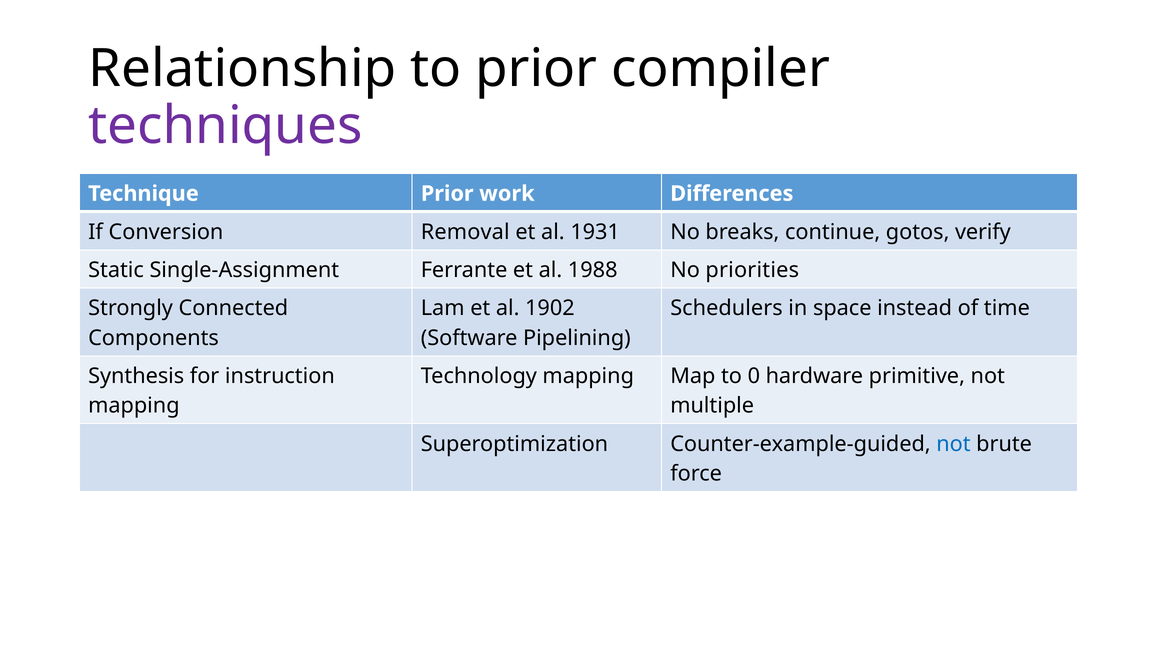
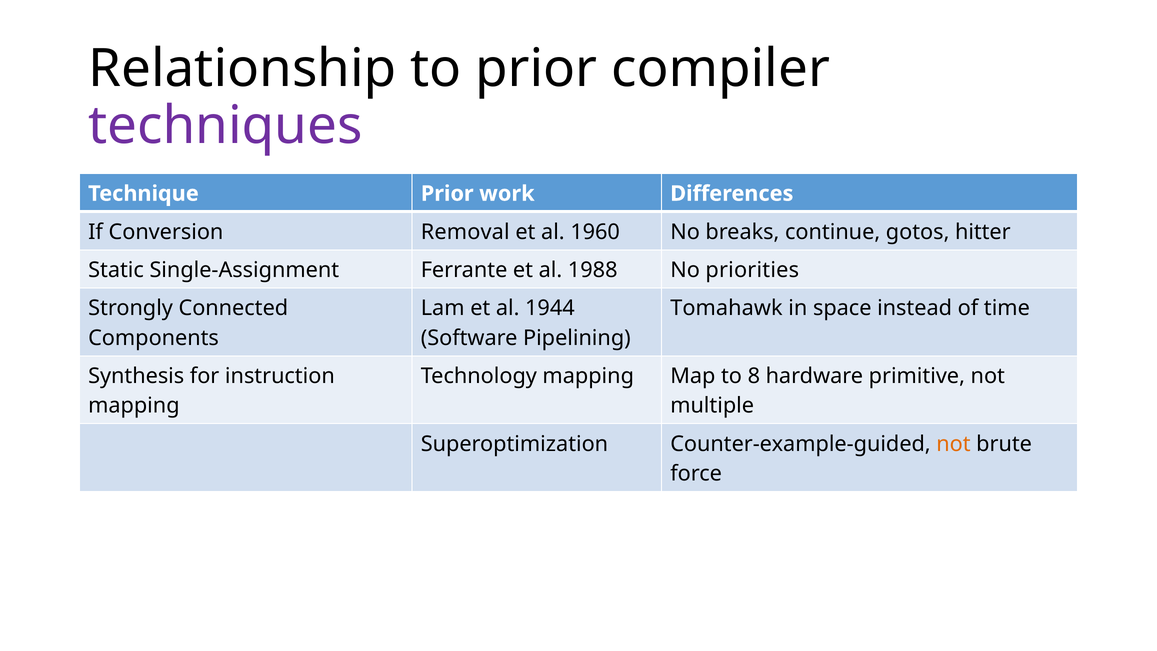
1931: 1931 -> 1960
verify: verify -> hitter
1902: 1902 -> 1944
Schedulers: Schedulers -> Tomahawk
0: 0 -> 8
not at (953, 444) colour: blue -> orange
